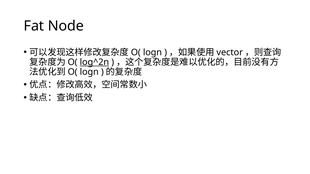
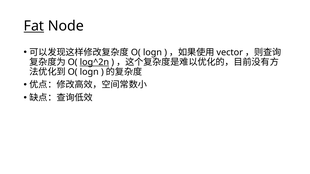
Fat underline: none -> present
